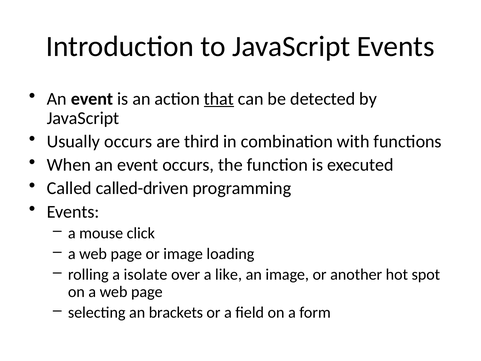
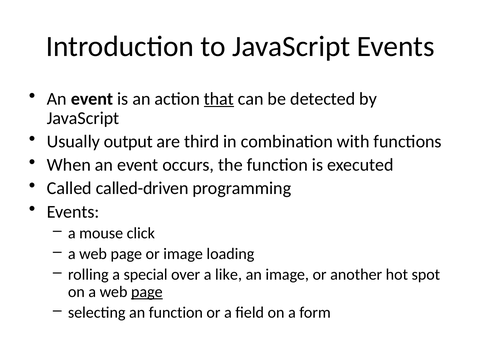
Usually occurs: occurs -> output
isolate: isolate -> special
page at (147, 292) underline: none -> present
an brackets: brackets -> function
